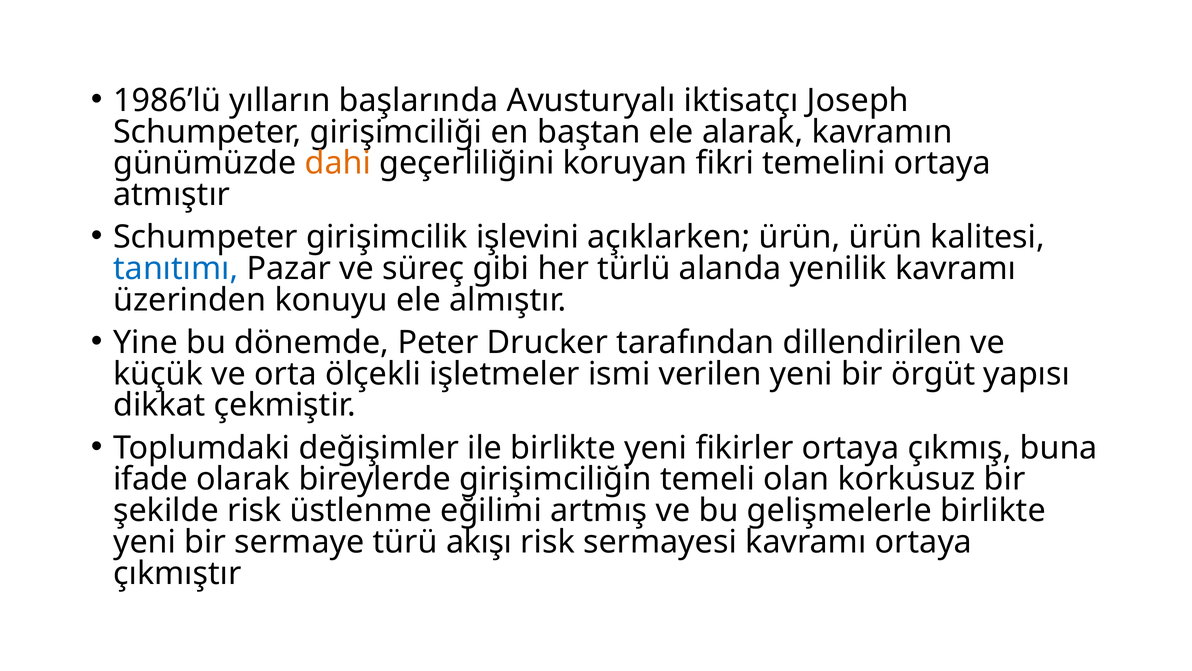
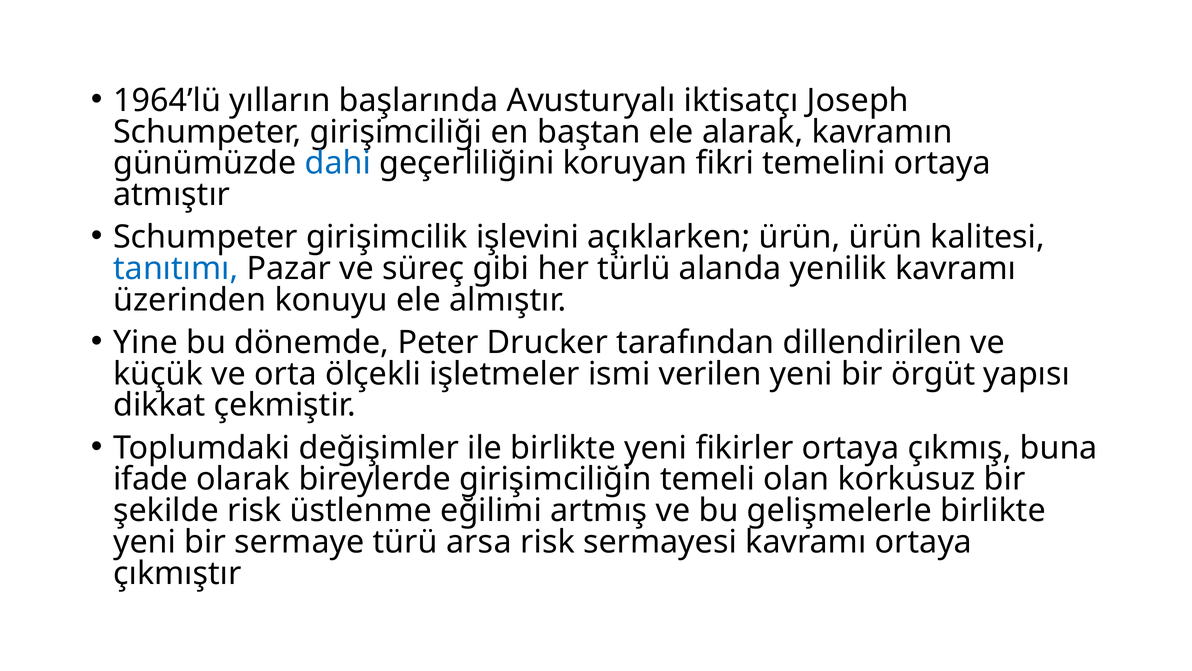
1986’lü: 1986’lü -> 1964’lü
dahi colour: orange -> blue
akışı: akışı -> arsa
